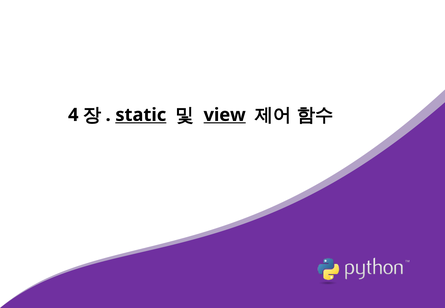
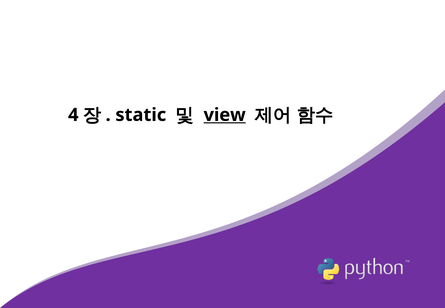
static underline: present -> none
